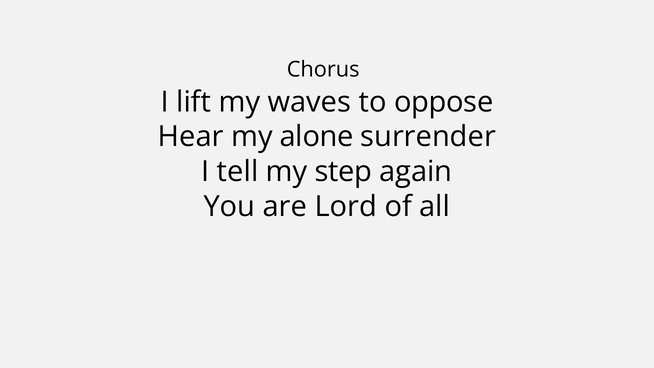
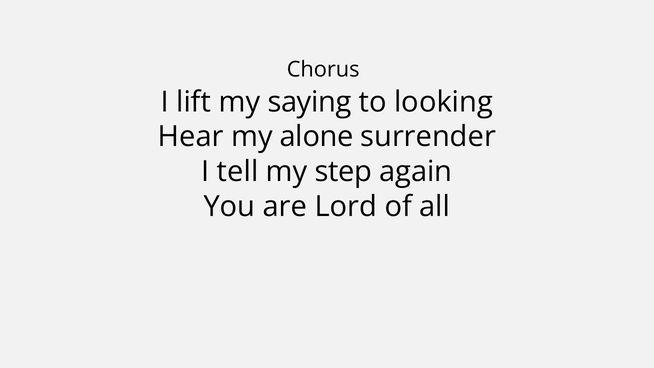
waves: waves -> saying
oppose: oppose -> looking
